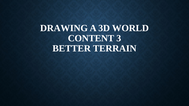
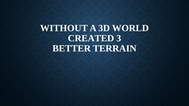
DRAWING: DRAWING -> WITHOUT
CONTENT: CONTENT -> CREATED
